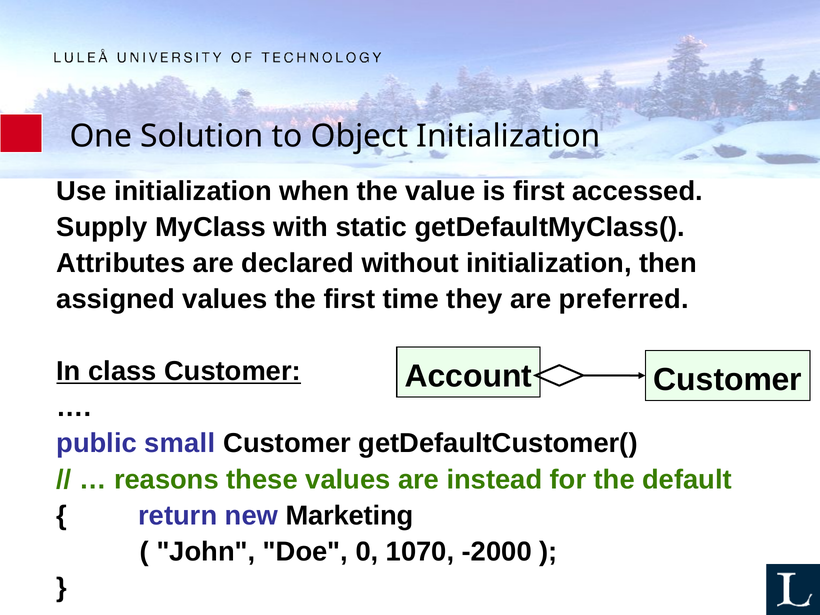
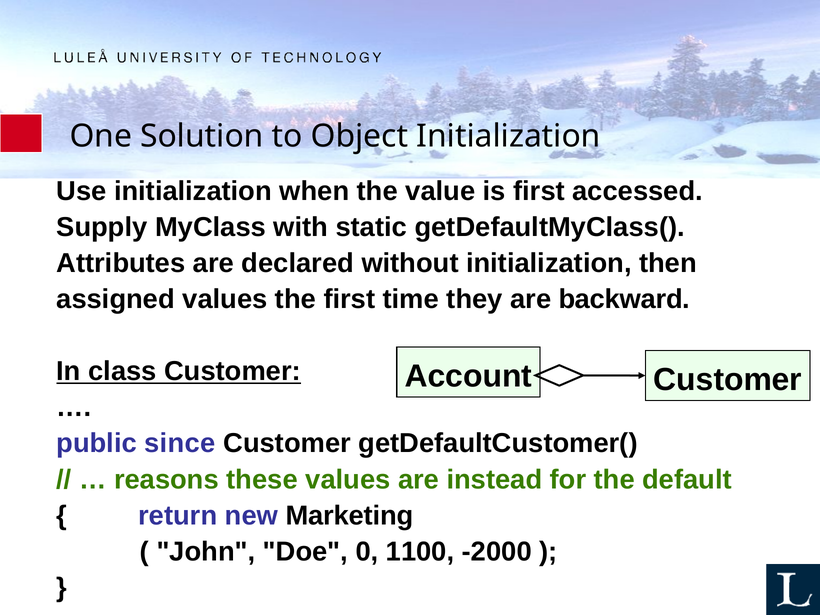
preferred: preferred -> backward
small: small -> since
1070: 1070 -> 1100
